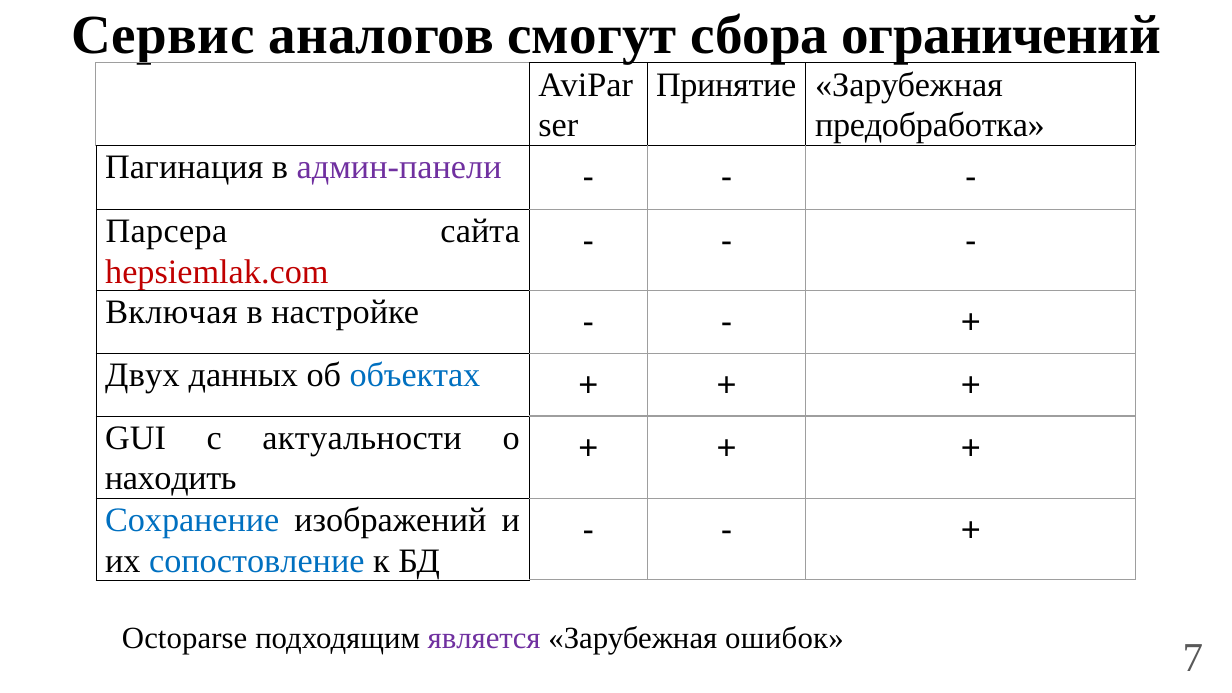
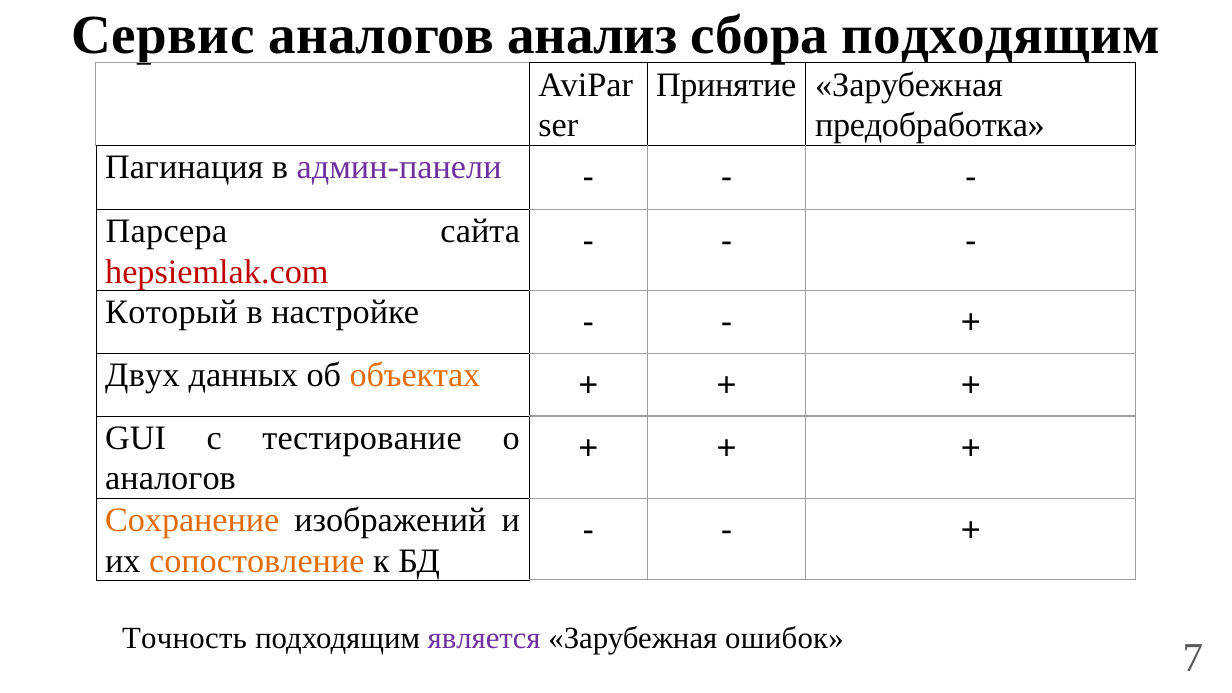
смогут: смогут -> анализ
сбора ограничений: ограничений -> подходящим
Включая: Включая -> Который
объектах colour: blue -> orange
актуальности: актуальности -> тестирование
находить at (171, 478): находить -> аналогов
Сохранение colour: blue -> orange
сопостовление colour: blue -> orange
Octoparse: Octoparse -> Точность
